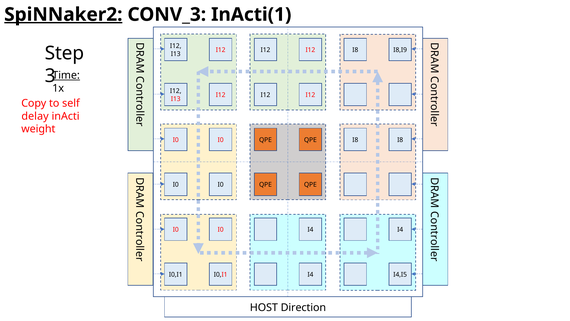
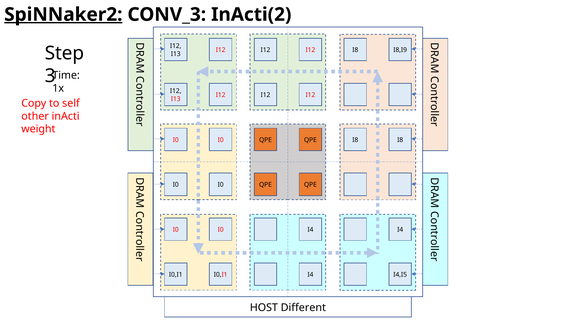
InActi(1: InActi(1 -> InActi(2
Time underline: present -> none
delay: delay -> other
Direction: Direction -> Different
